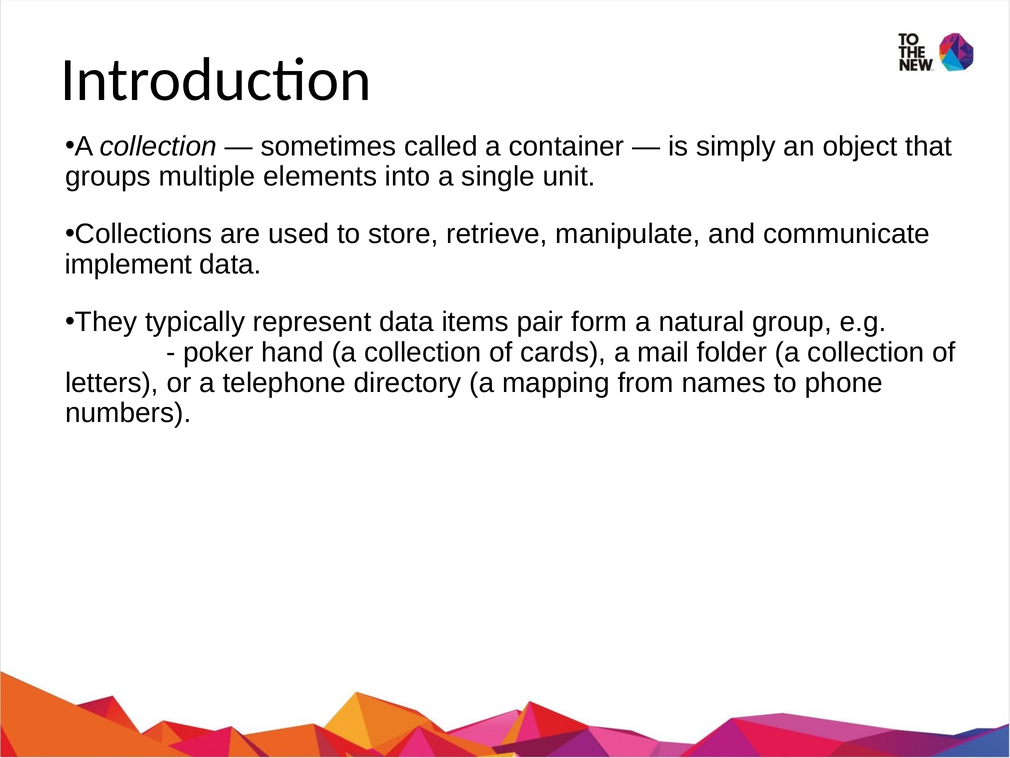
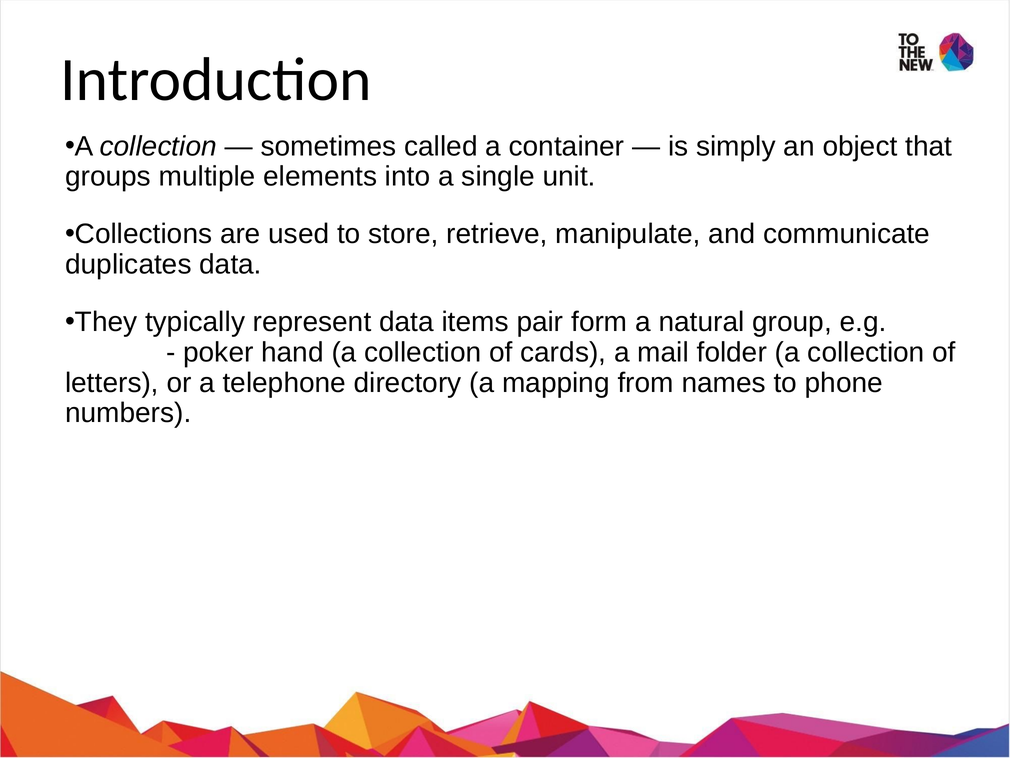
implement: implement -> duplicates
